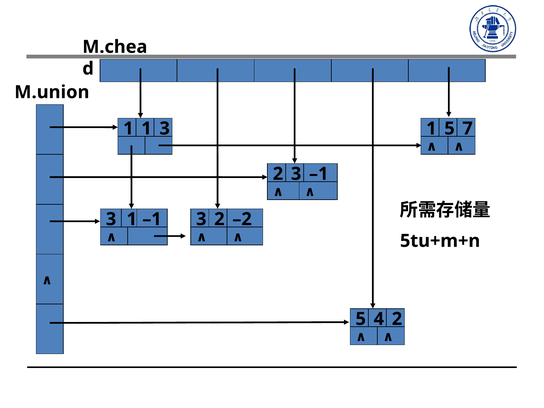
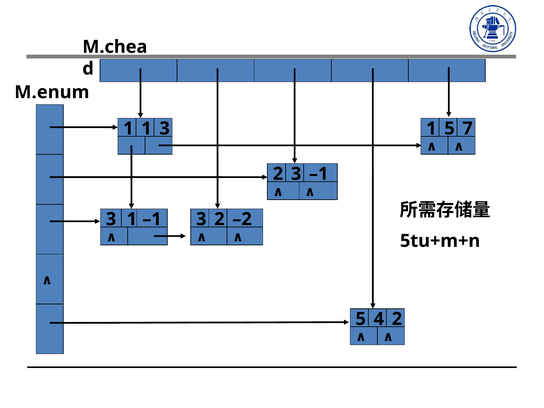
M.union: M.union -> M.enum
